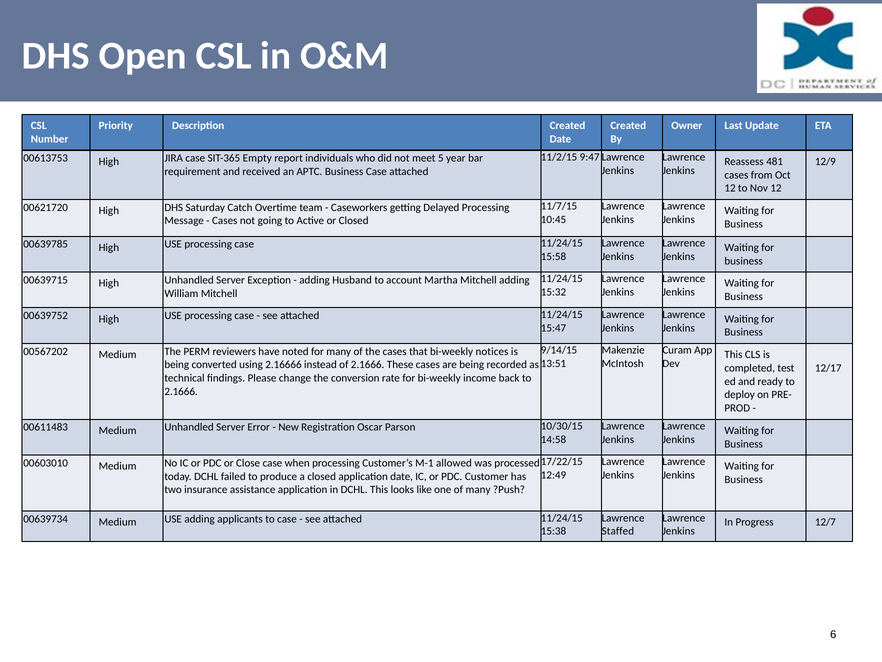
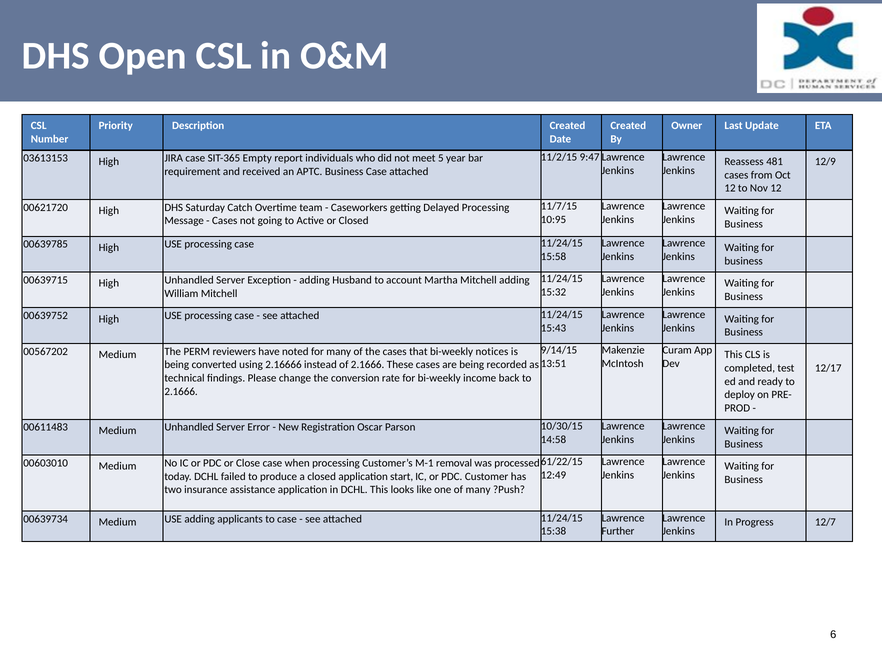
00613753: 00613753 -> 03613153
10:45: 10:45 -> 10:95
15:47: 15:47 -> 15:43
17/22/15: 17/22/15 -> 61/22/15
allowed: allowed -> removal
application date: date -> start
Staffed: Staffed -> Further
